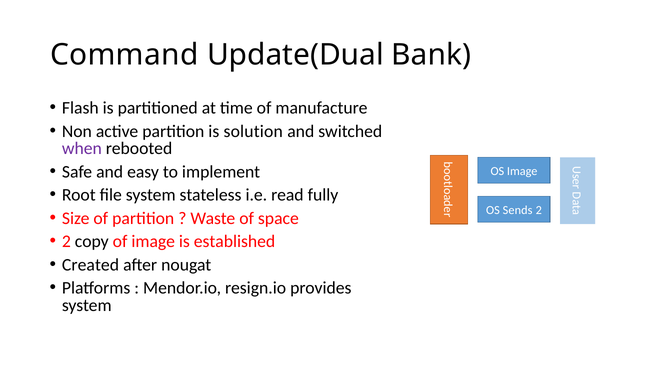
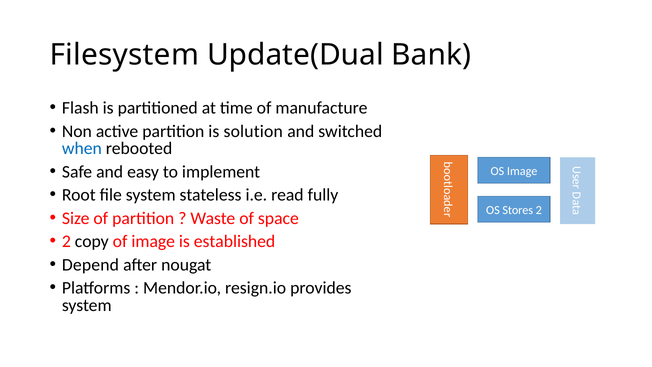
Command: Command -> Filesystem
when colour: purple -> blue
Sends: Sends -> Stores
Created: Created -> Depend
